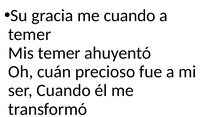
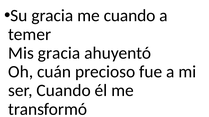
Mis temer: temer -> gracia
